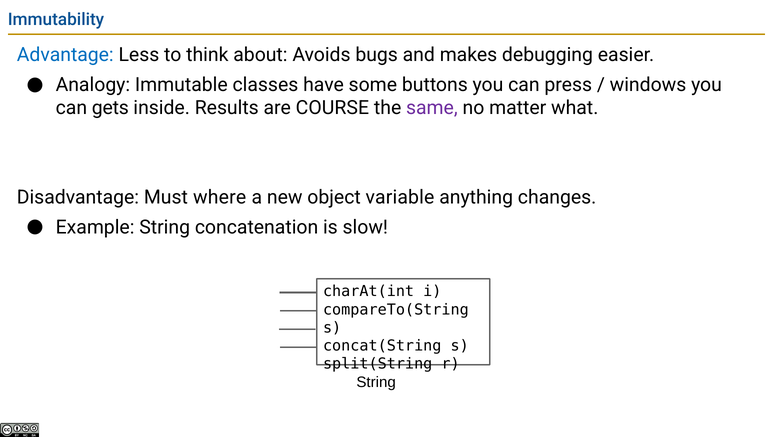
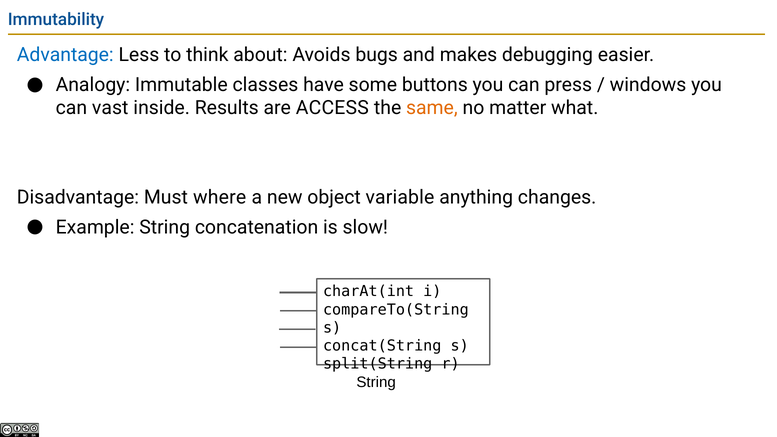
gets: gets -> vast
COURSE: COURSE -> ACCESS
same colour: purple -> orange
